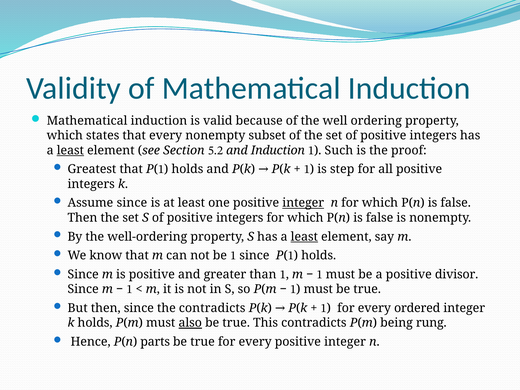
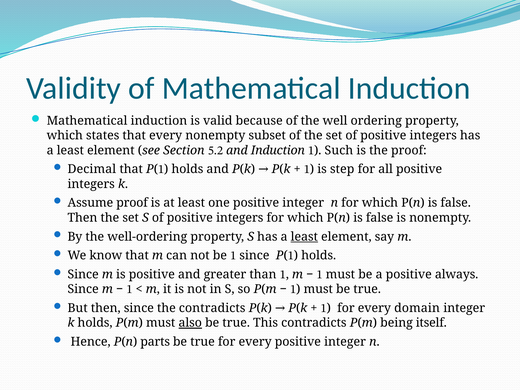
least at (70, 150) underline: present -> none
Greatest: Greatest -> Decimal
Assume since: since -> proof
integer at (303, 203) underline: present -> none
divisor: divisor -> always
ordered: ordered -> domain
rung: rung -> itself
